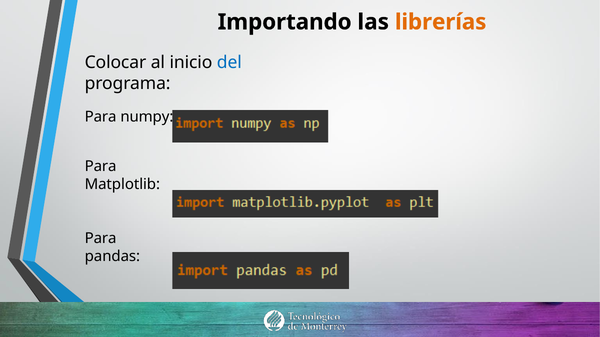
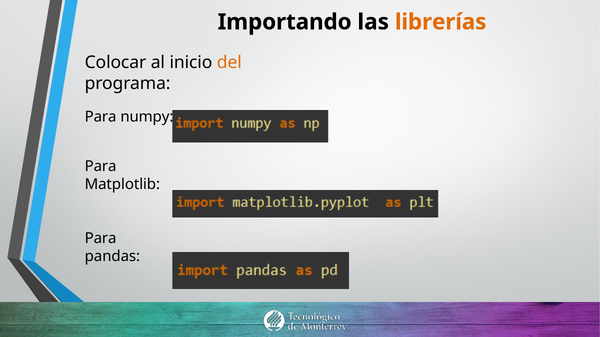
del colour: blue -> orange
